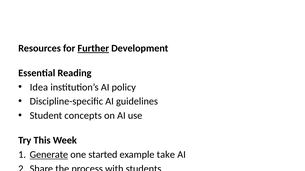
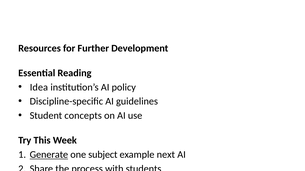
Further underline: present -> none
started: started -> subject
take: take -> next
